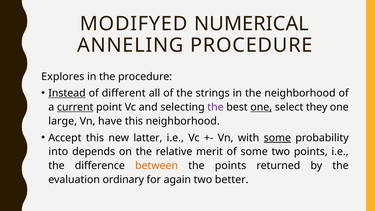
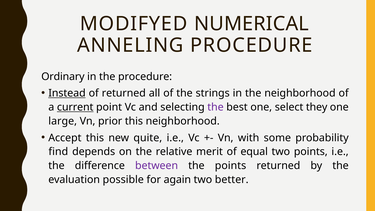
Explores: Explores -> Ordinary
of different: different -> returned
one at (261, 107) underline: present -> none
have: have -> prior
latter: latter -> quite
some at (277, 138) underline: present -> none
into: into -> find
of some: some -> equal
between colour: orange -> purple
ordinary: ordinary -> possible
